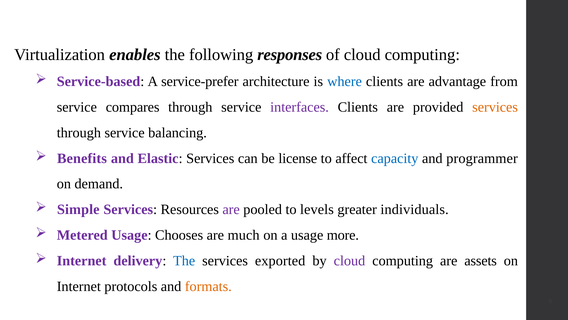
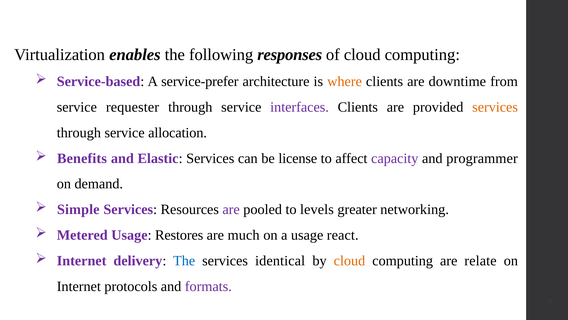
where colour: blue -> orange
advantage: advantage -> downtime
compares: compares -> requester
balancing: balancing -> allocation
capacity colour: blue -> purple
individuals: individuals -> networking
Chooses: Chooses -> Restores
more: more -> react
exported: exported -> identical
cloud at (349, 260) colour: purple -> orange
assets: assets -> relate
formats colour: orange -> purple
